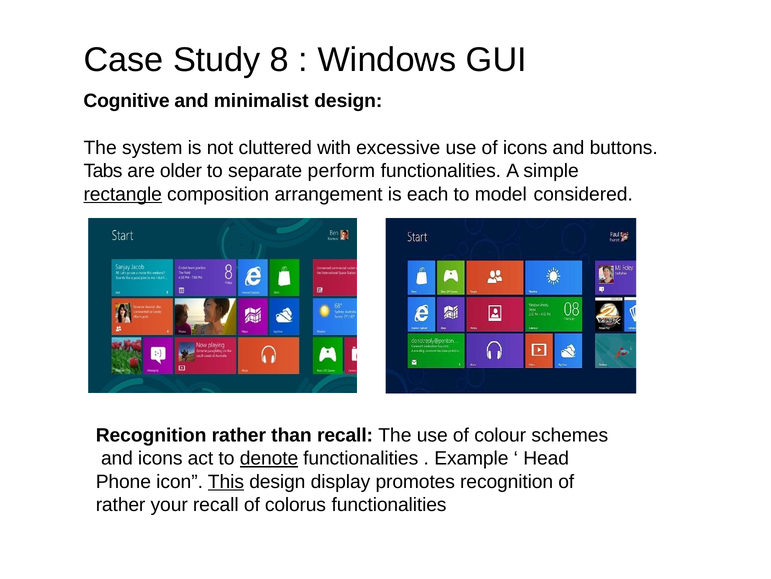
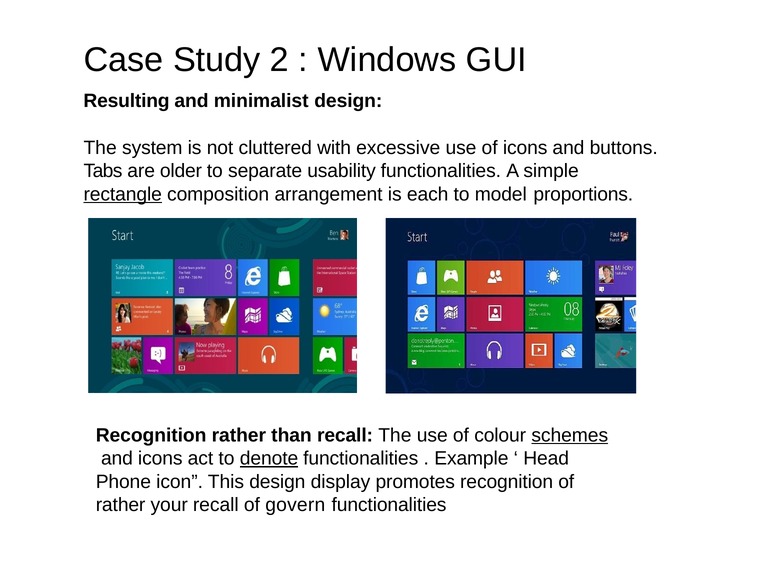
8: 8 -> 2
Cognitive: Cognitive -> Resulting
perform: perform -> usability
considered: considered -> proportions
schemes underline: none -> present
This underline: present -> none
colorus: colorus -> govern
